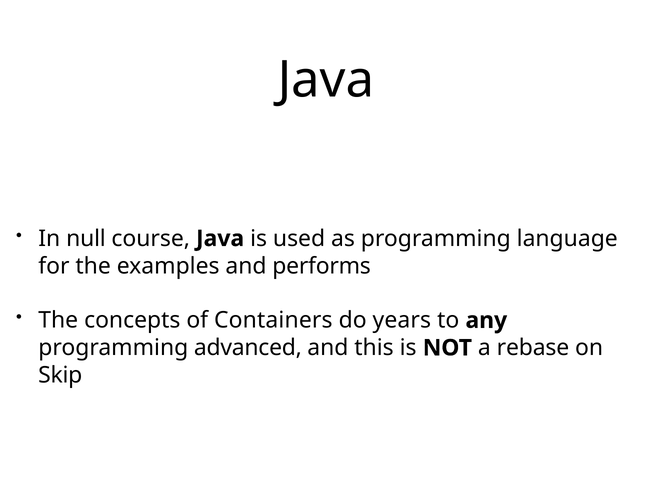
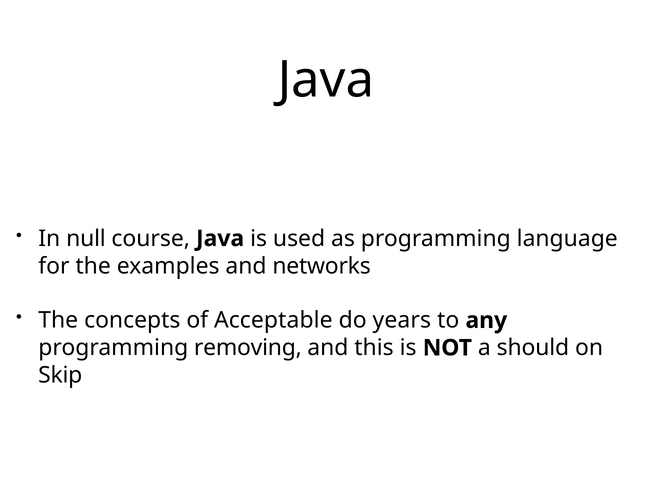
performs: performs -> networks
Containers: Containers -> Acceptable
advanced: advanced -> removing
rebase: rebase -> should
